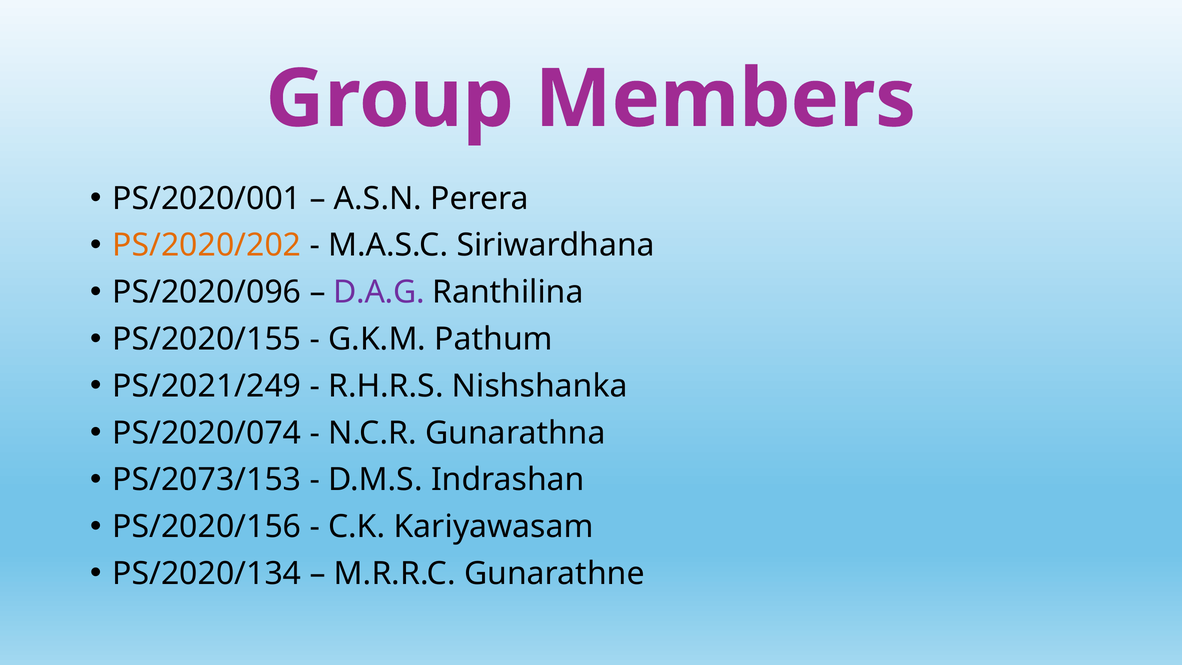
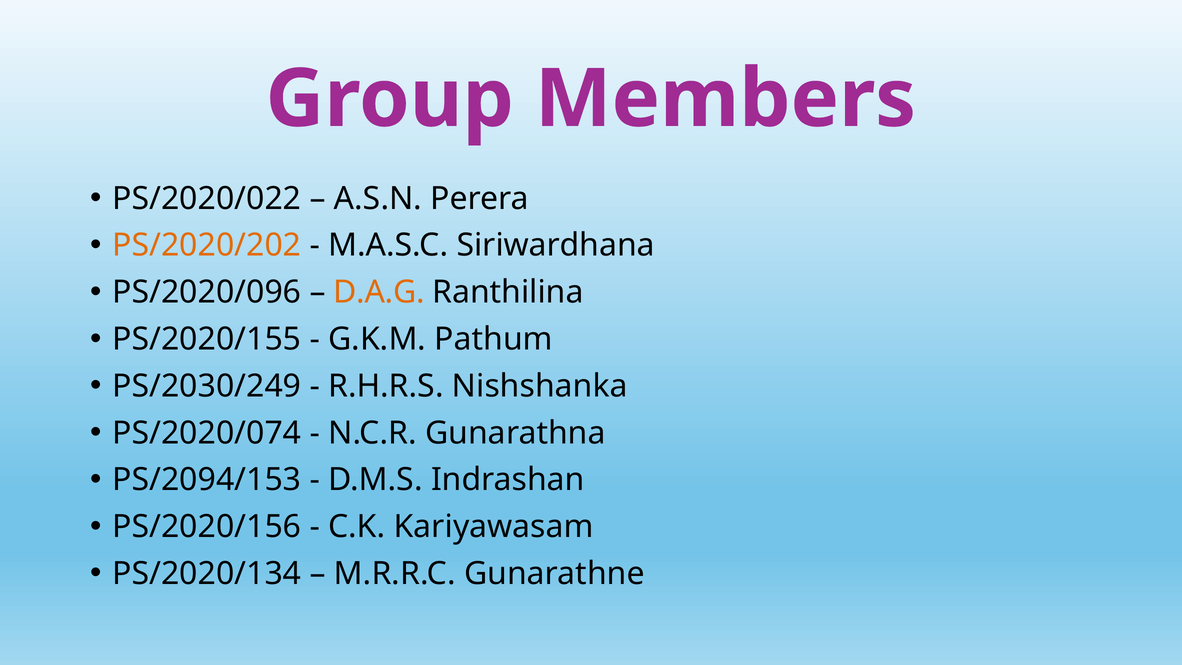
PS/2020/001: PS/2020/001 -> PS/2020/022
D.A.G colour: purple -> orange
PS/2021/249: PS/2021/249 -> PS/2030/249
PS/2073/153: PS/2073/153 -> PS/2094/153
